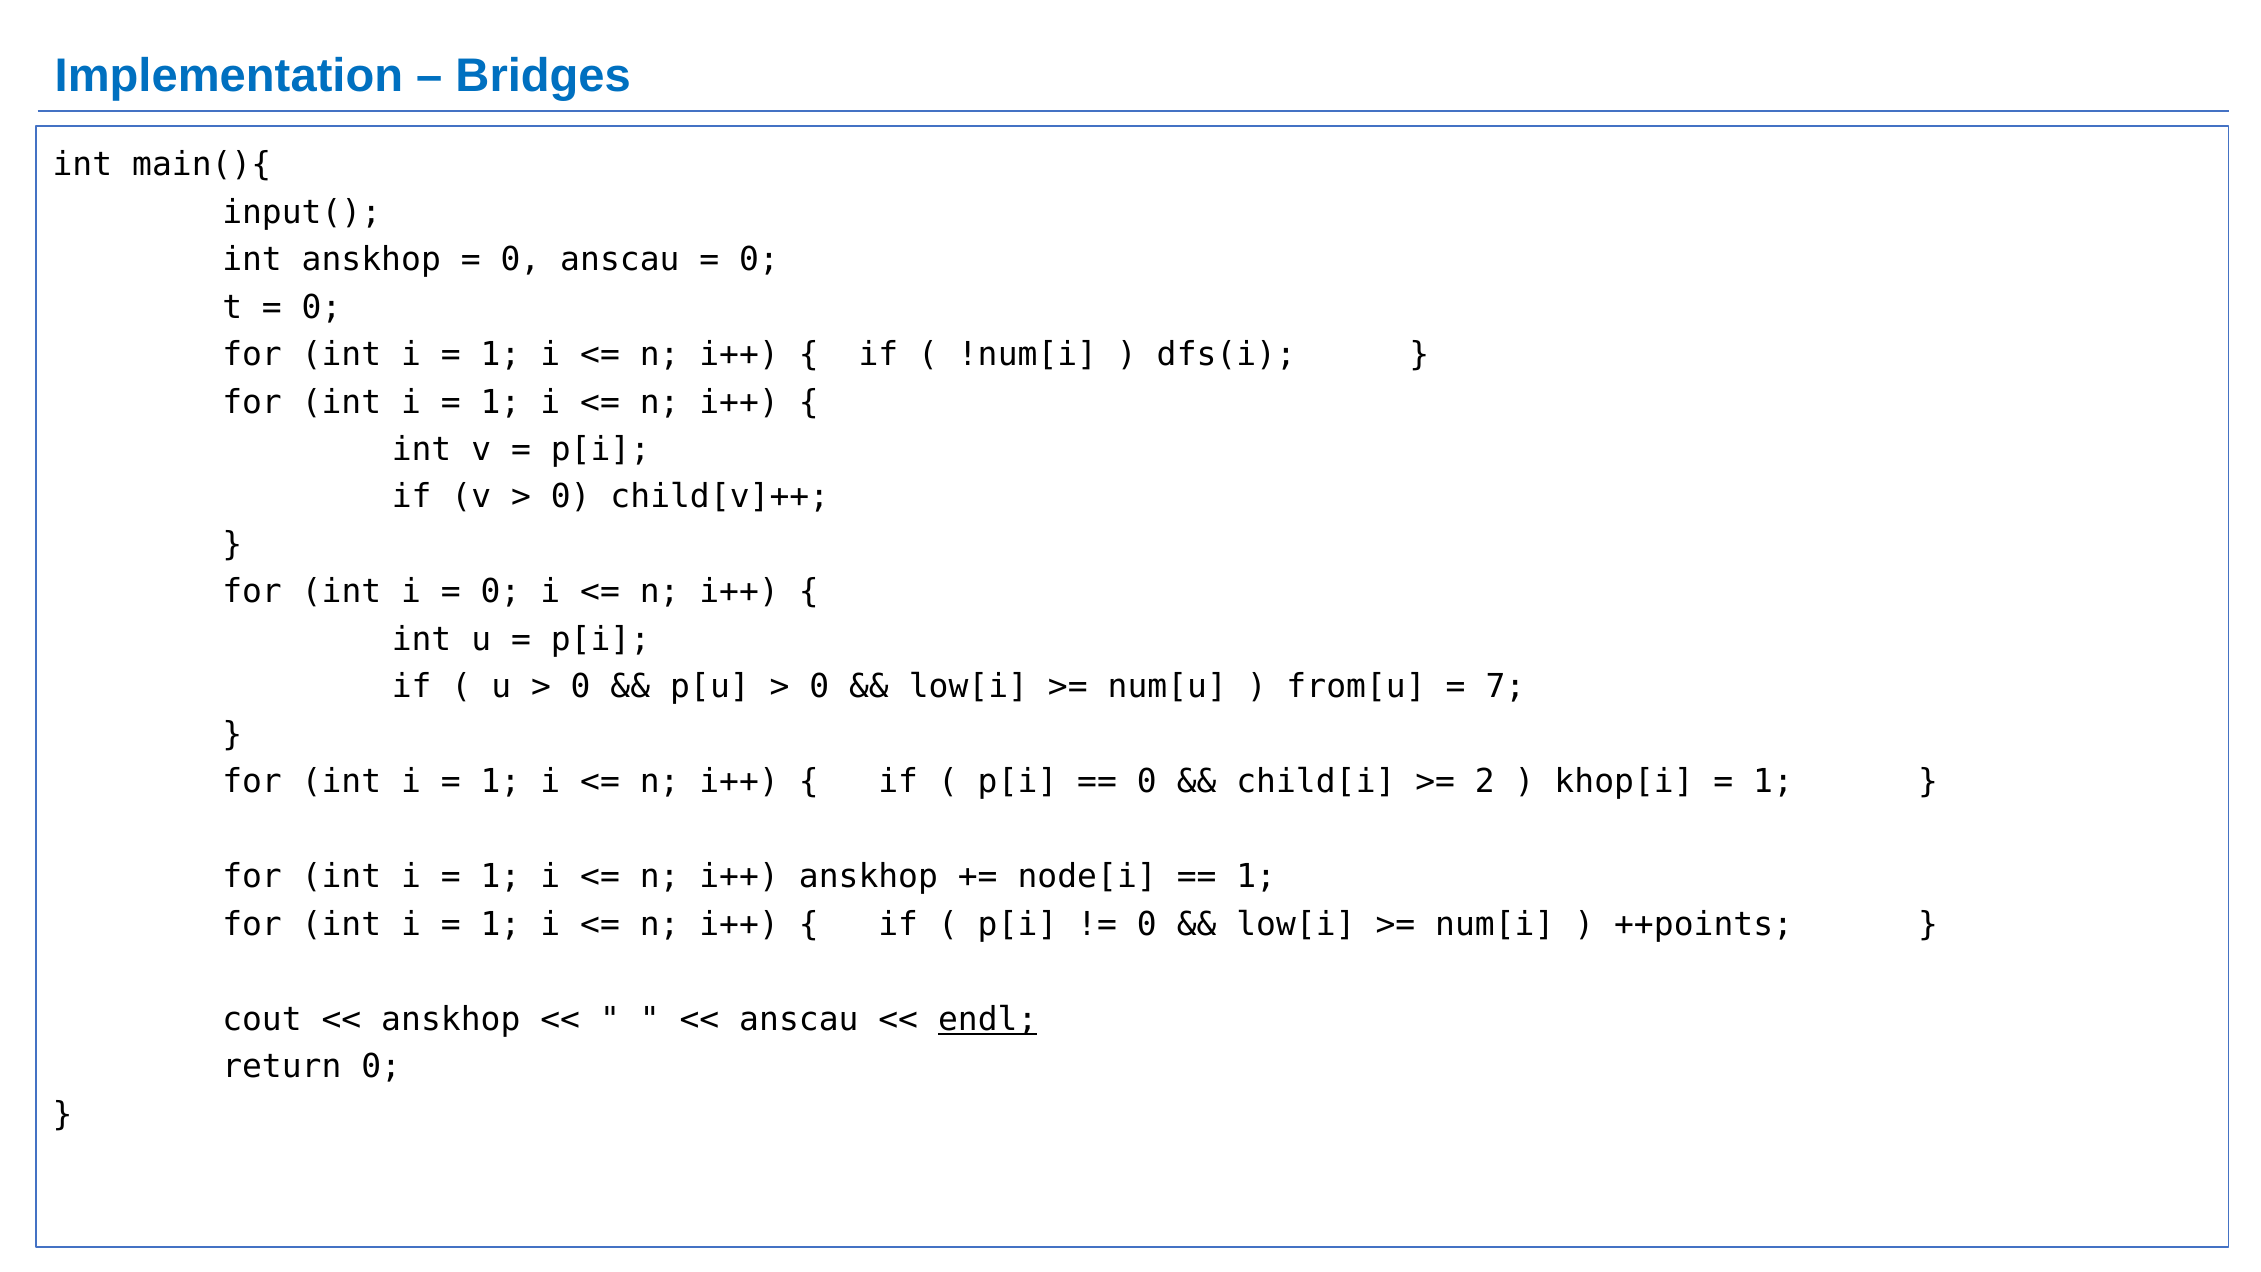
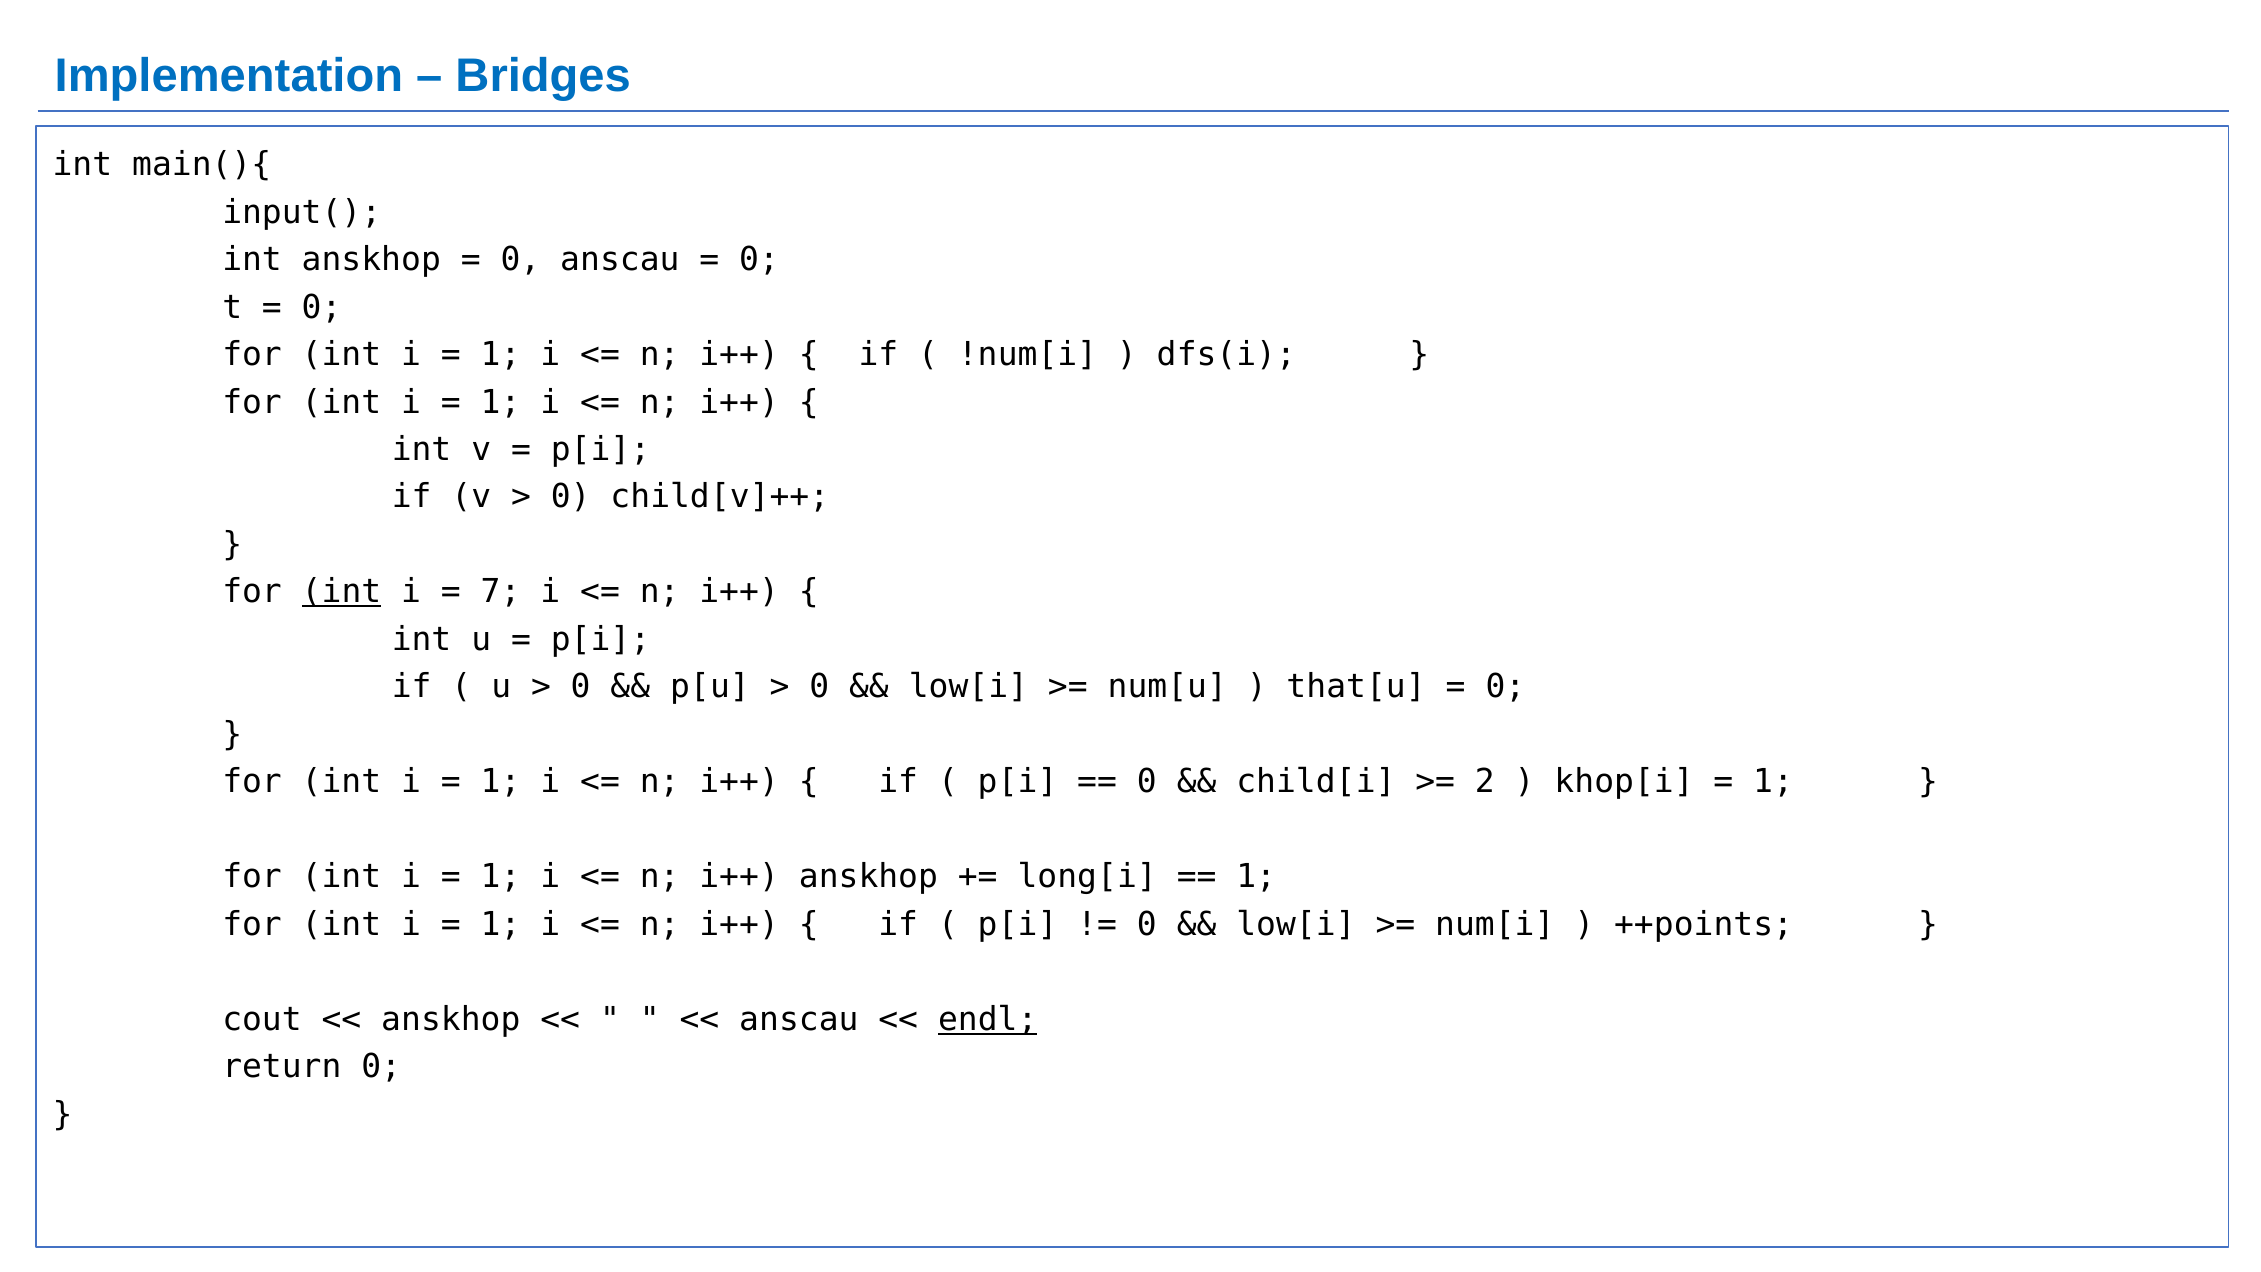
int at (341, 592) underline: none -> present
0 at (501, 592): 0 -> 7
from[u: from[u -> that[u
7 at (1505, 687): 7 -> 0
node[i: node[i -> long[i
